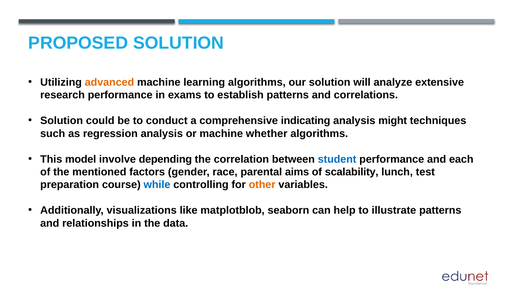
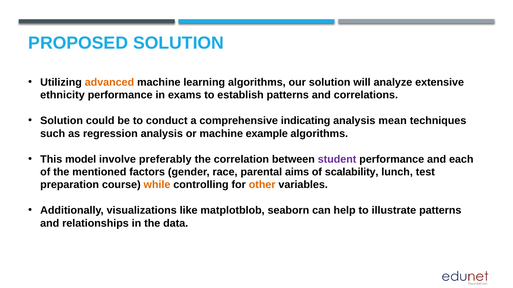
research: research -> ethnicity
might: might -> mean
whether: whether -> example
depending: depending -> preferably
student colour: blue -> purple
while colour: blue -> orange
